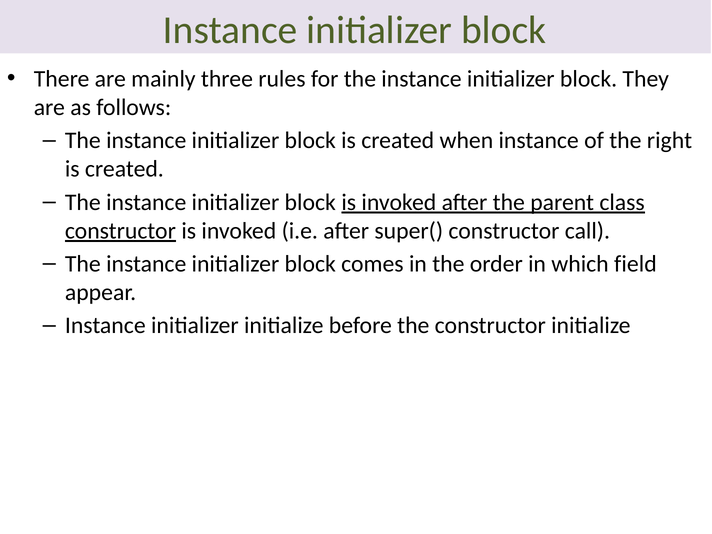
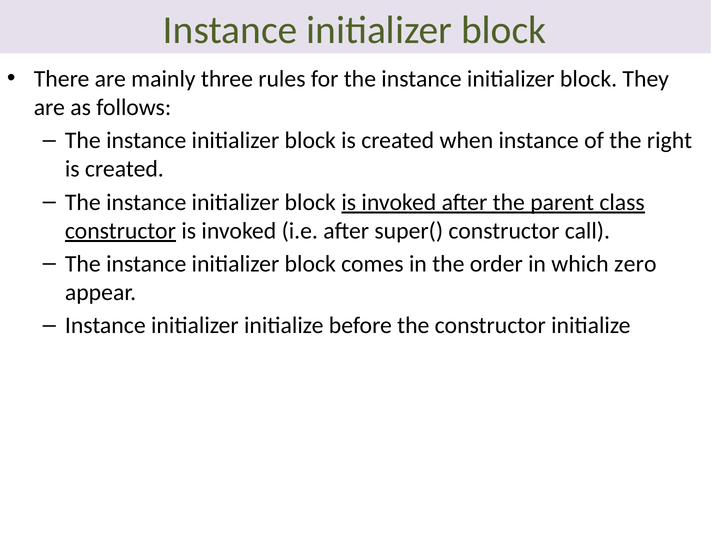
field: field -> zero
